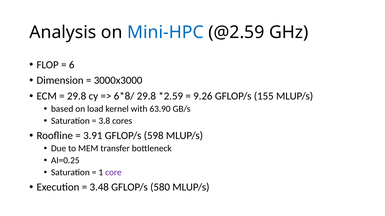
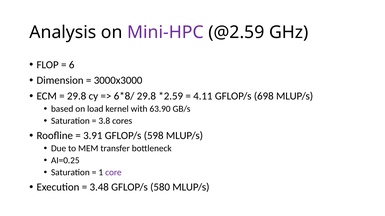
Mini-HPC colour: blue -> purple
9.26: 9.26 -> 4.11
155: 155 -> 698
